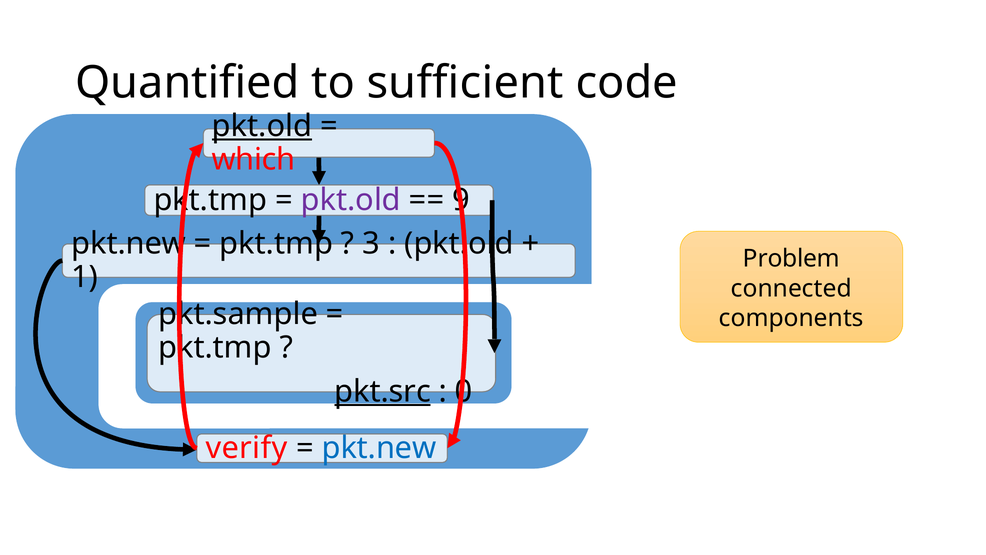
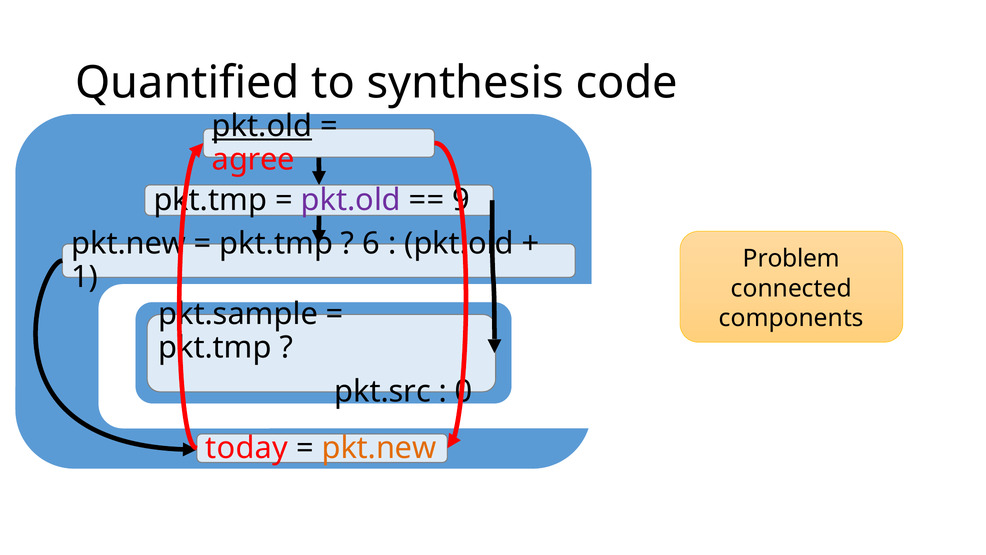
sufficient: sufficient -> synthesis
which: which -> agree
3: 3 -> 6
pkt.src underline: present -> none
verify: verify -> today
pkt.new at (379, 448) colour: blue -> orange
